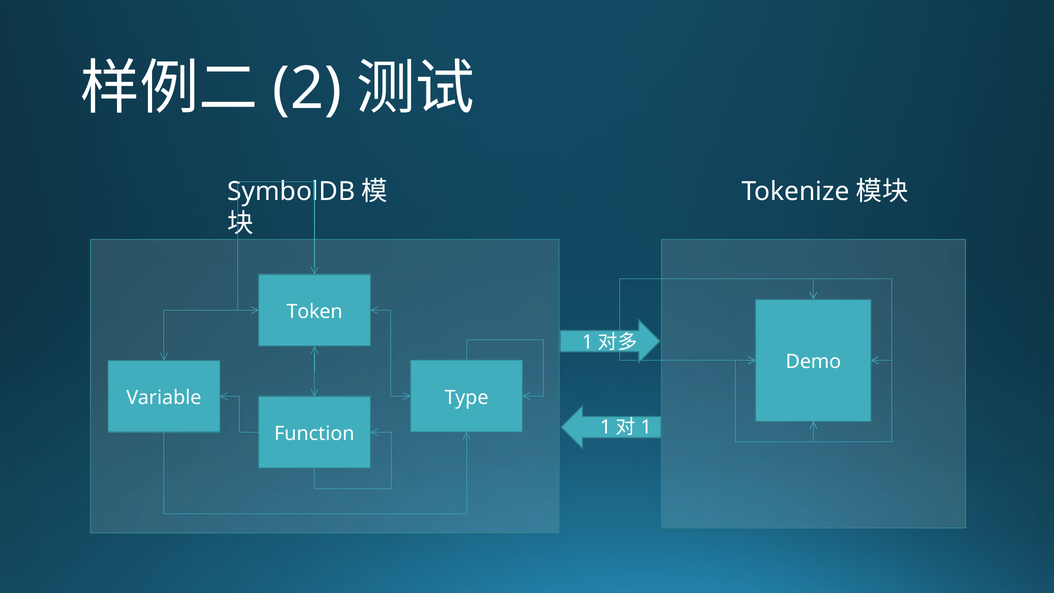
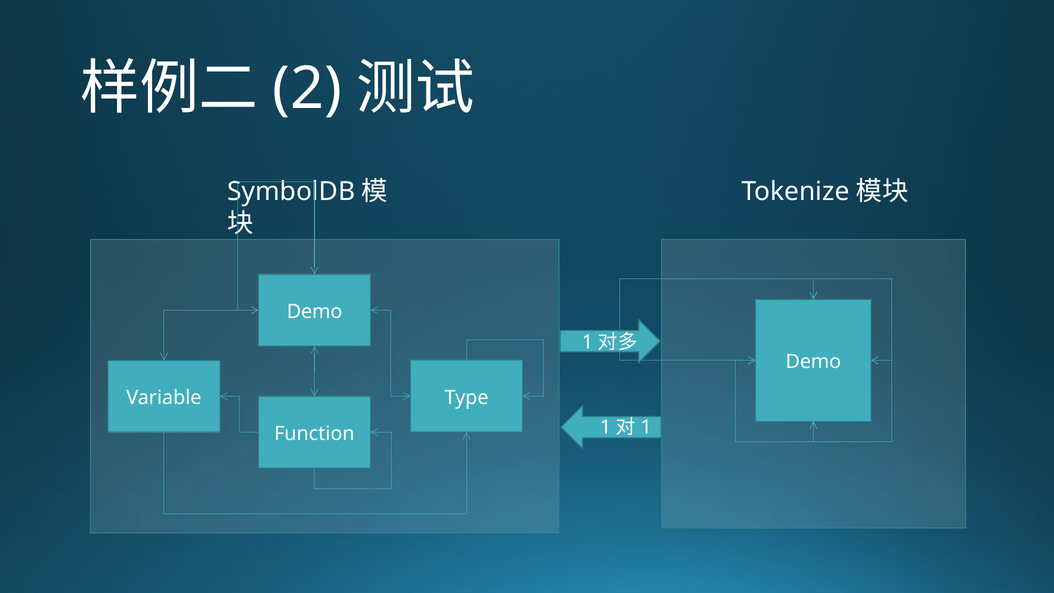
Token at (315, 311): Token -> Demo
